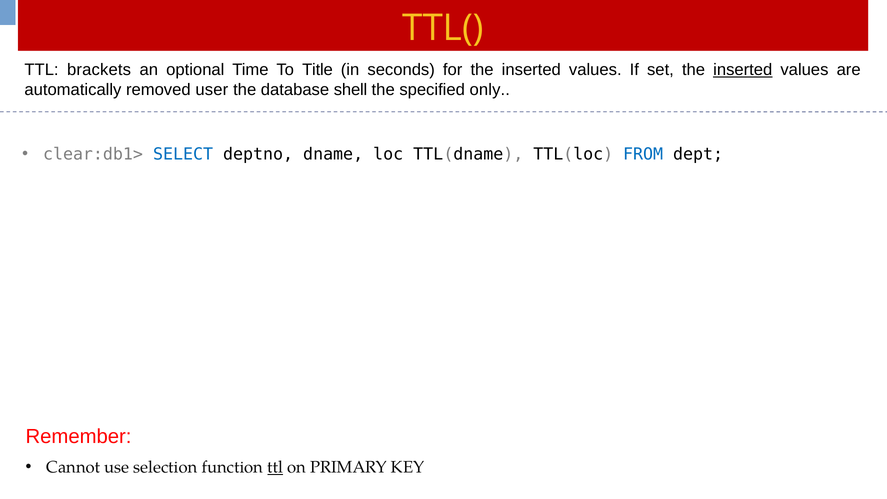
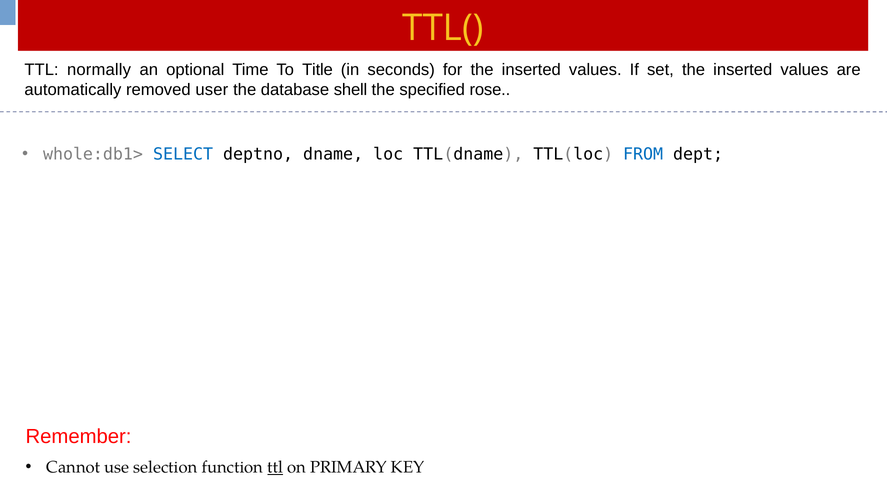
brackets: brackets -> normally
inserted at (743, 70) underline: present -> none
only: only -> rose
clear:db1>: clear:db1> -> whole:db1>
